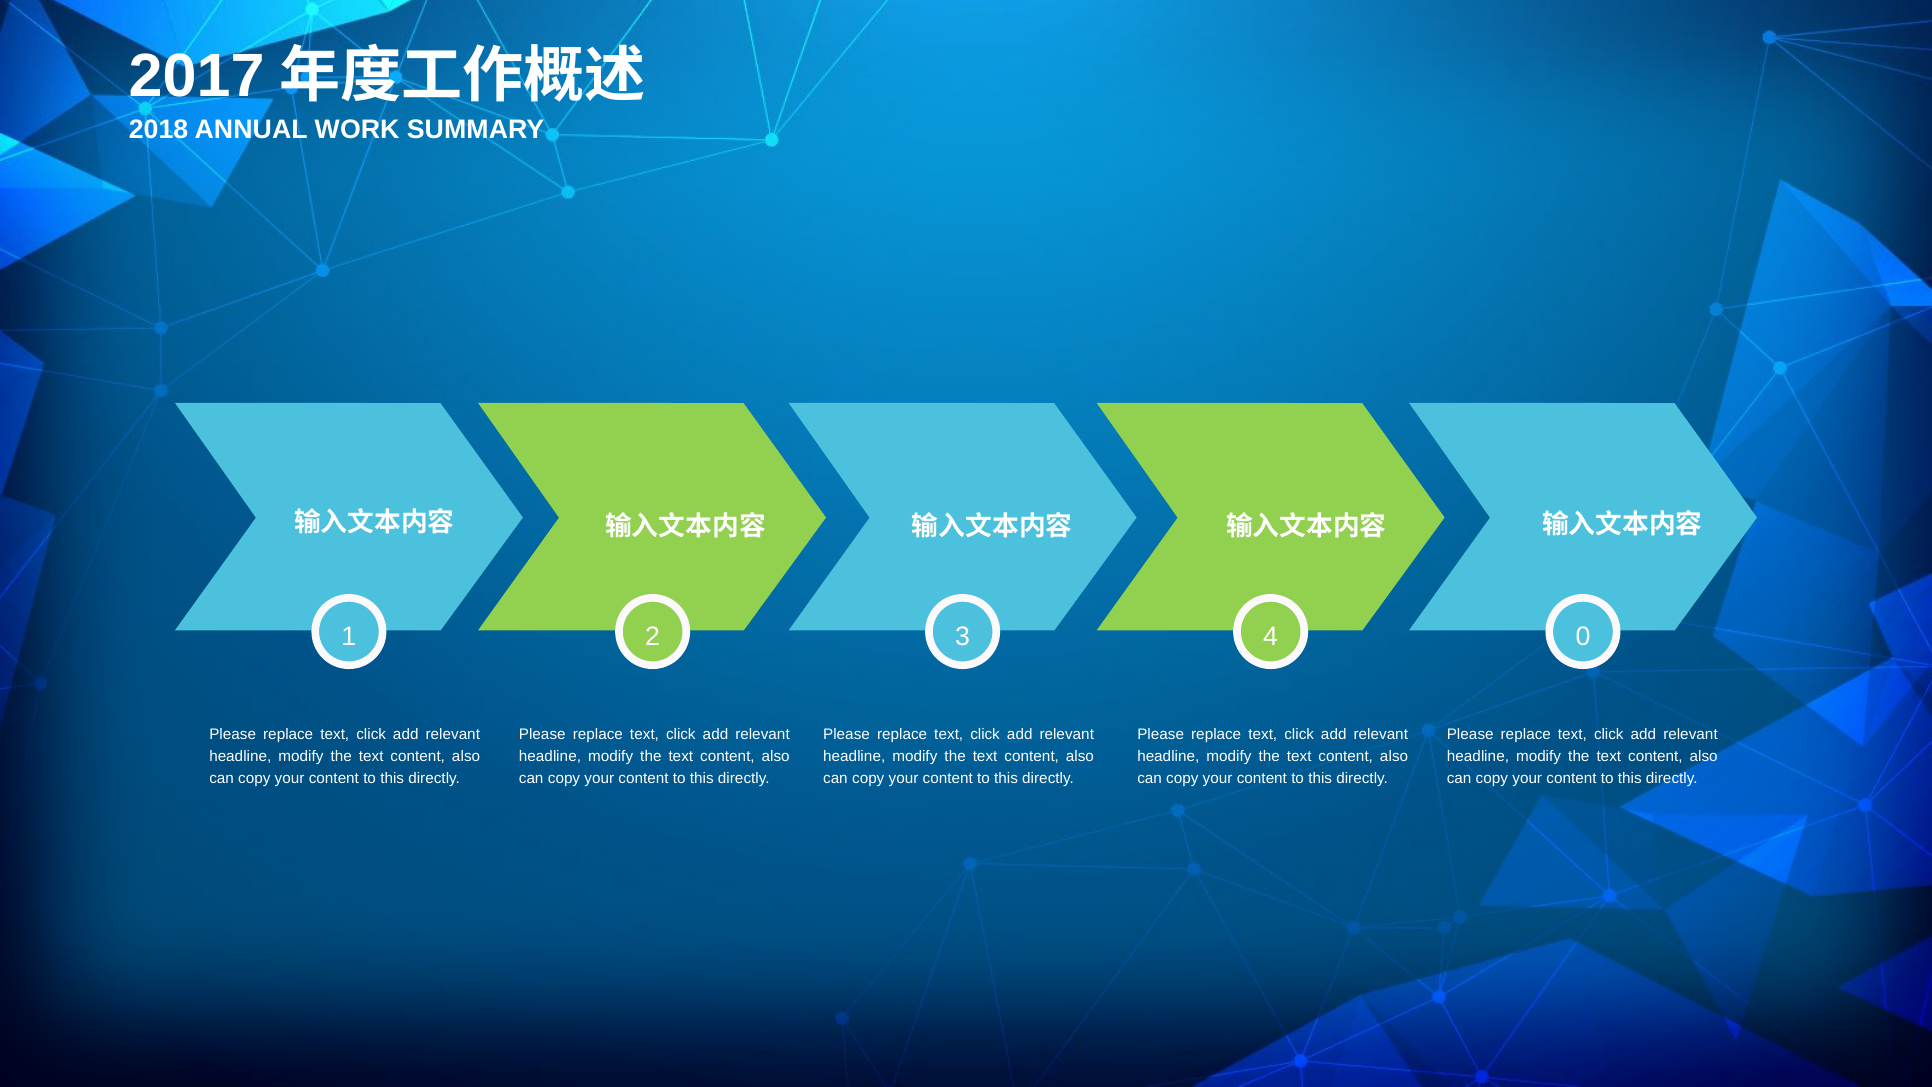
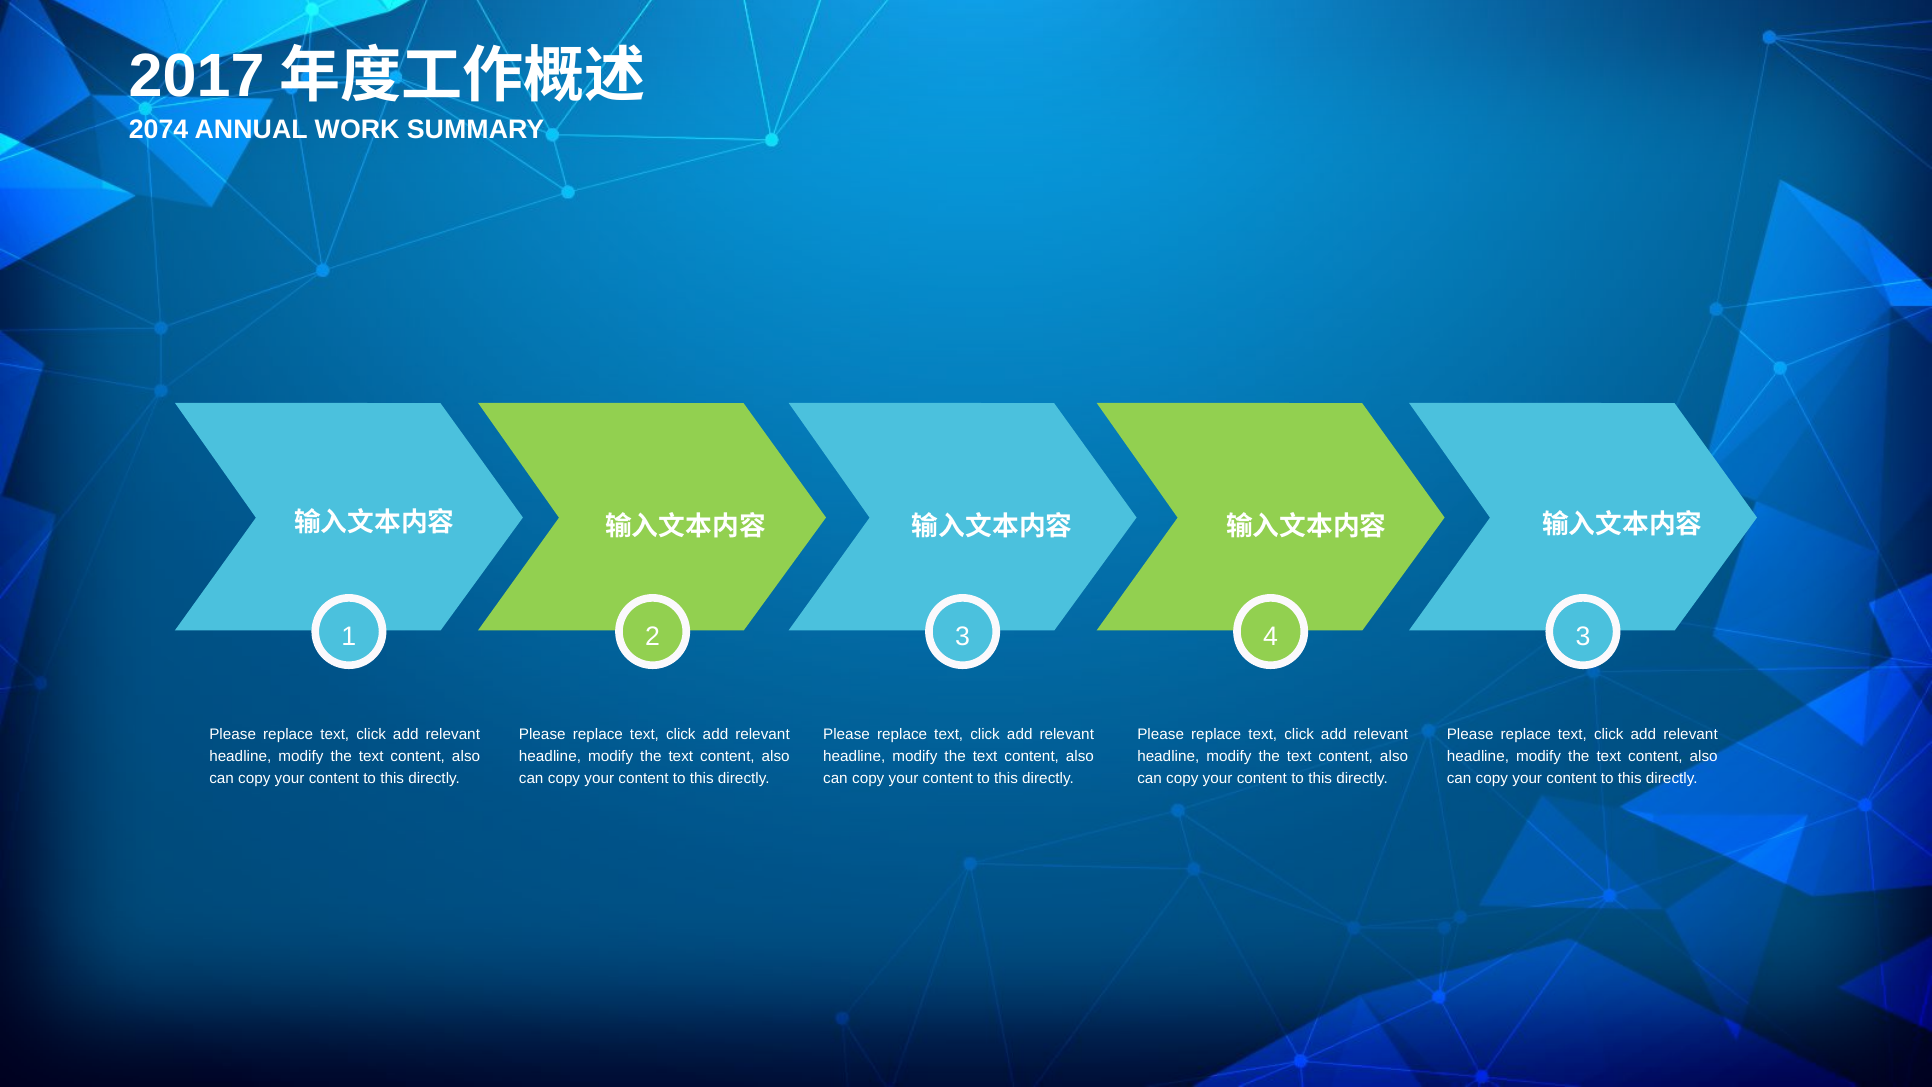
2018: 2018 -> 2074
4 0: 0 -> 3
